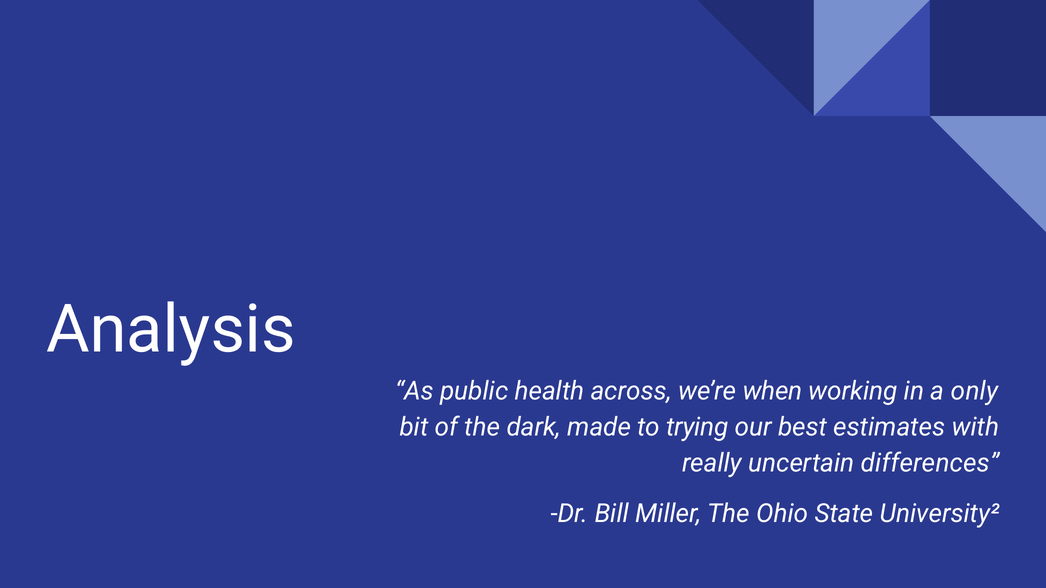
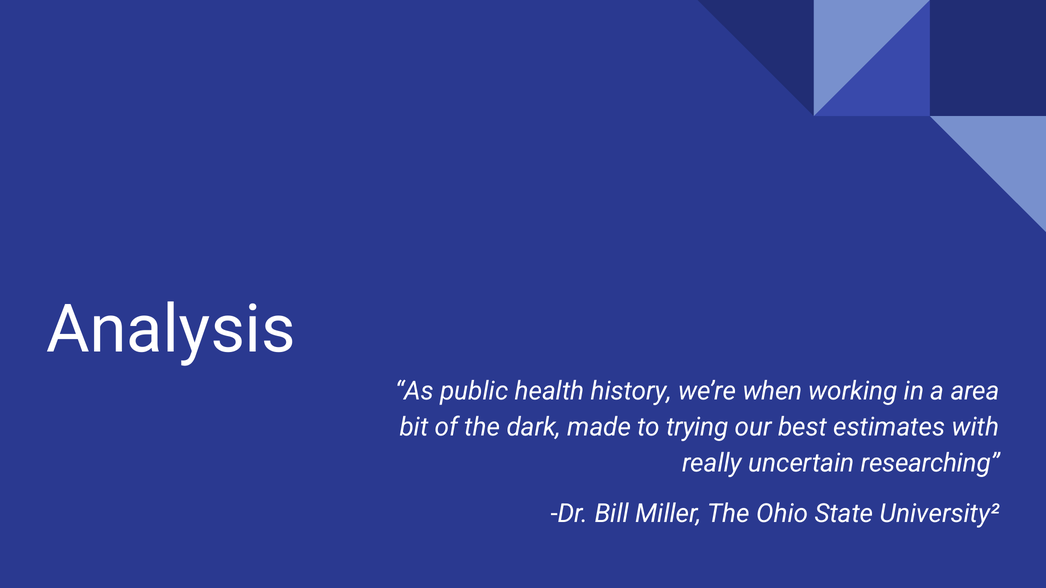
across: across -> history
only: only -> area
differences: differences -> researching
